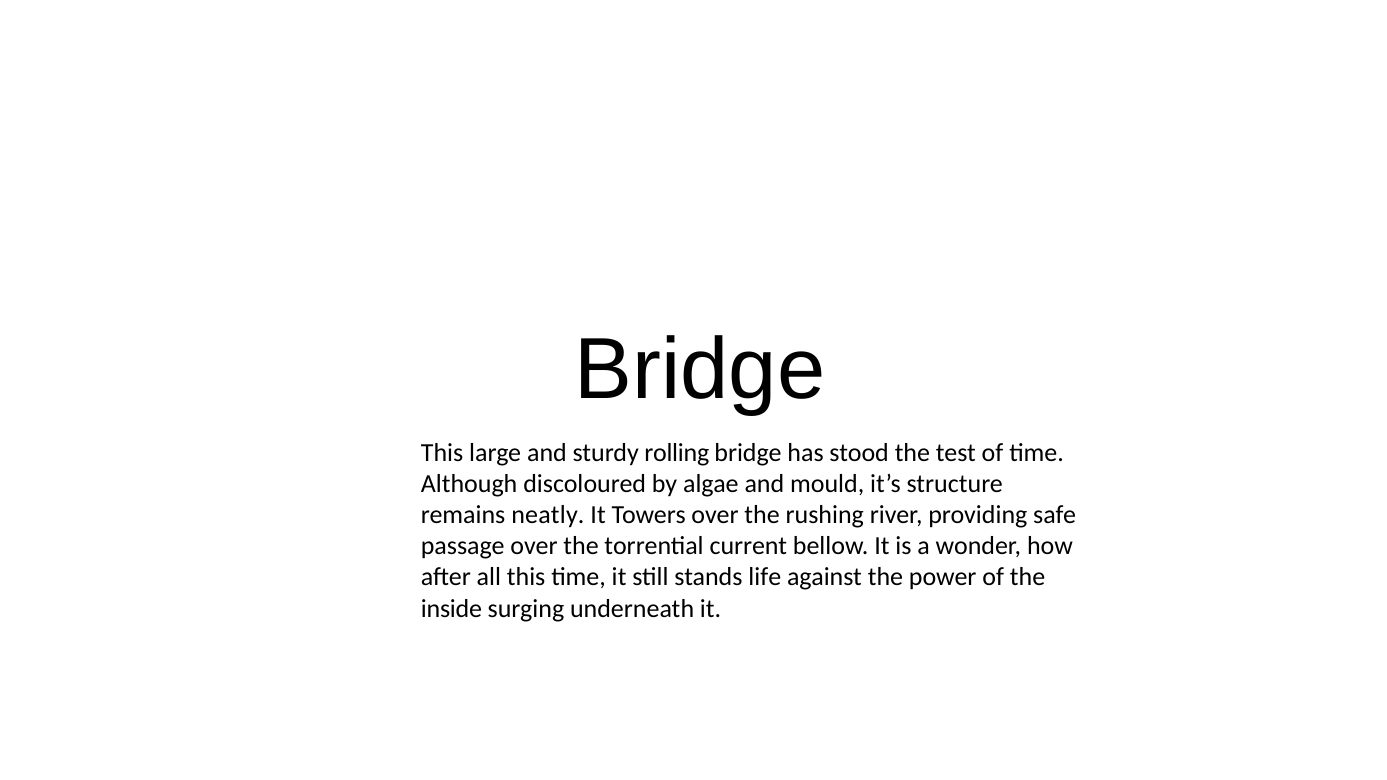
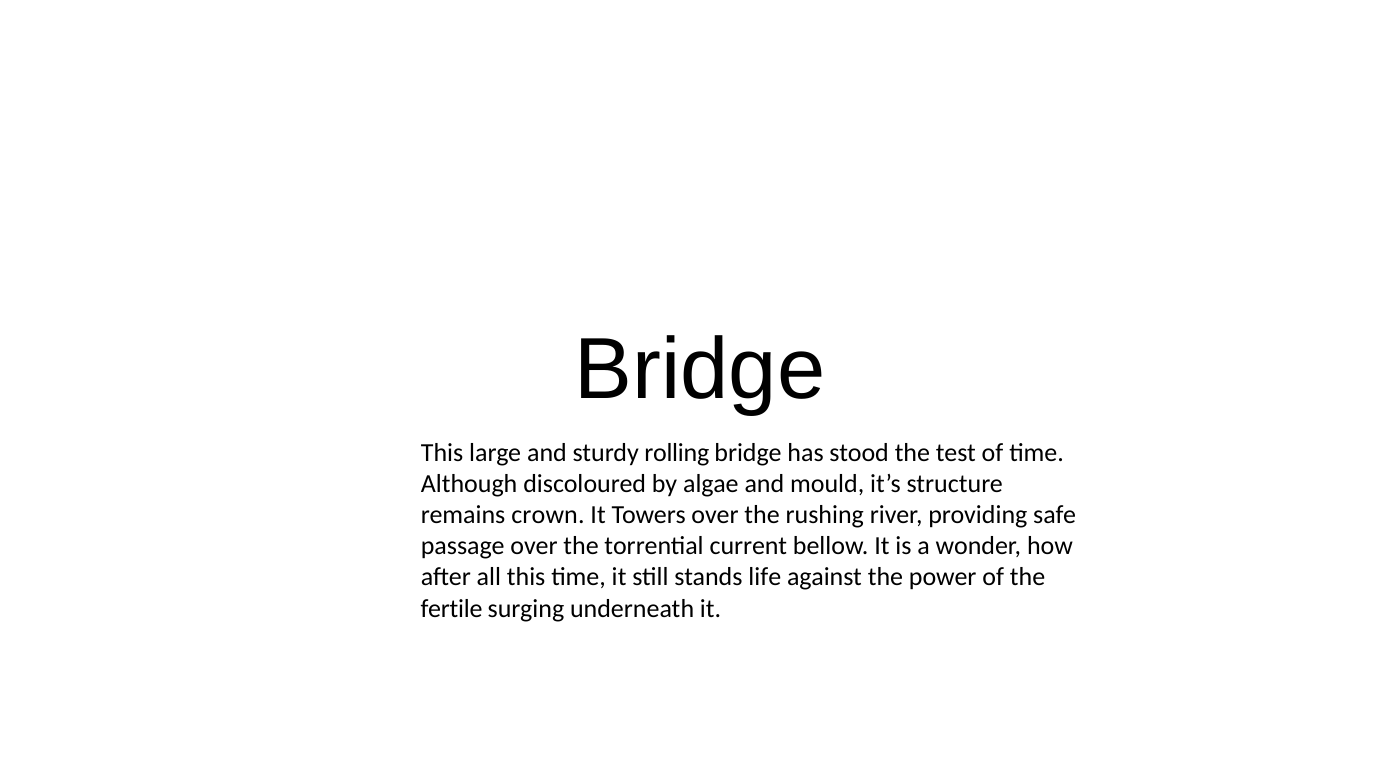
neatly: neatly -> crown
inside: inside -> fertile
